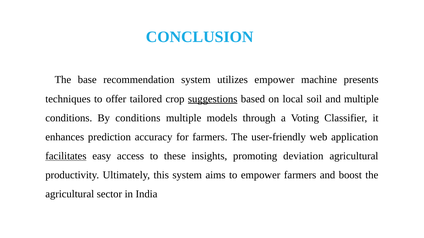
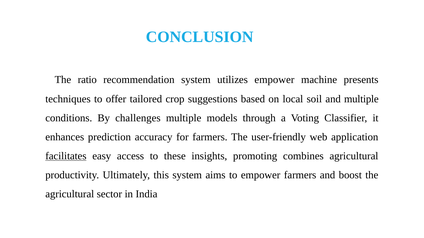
base: base -> ratio
suggestions underline: present -> none
By conditions: conditions -> challenges
deviation: deviation -> combines
